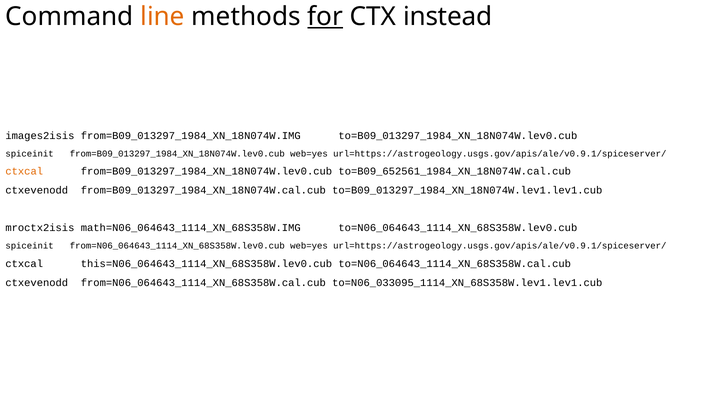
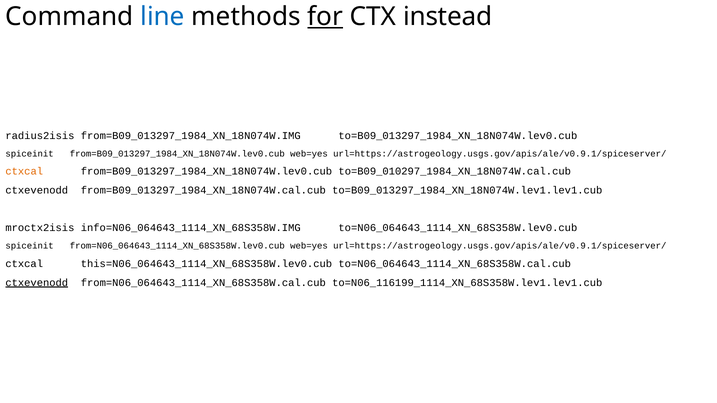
line colour: orange -> blue
images2isis: images2isis -> radius2isis
to=B09_652561_1984_XN_18N074W.cal.cub: to=B09_652561_1984_XN_18N074W.cal.cub -> to=B09_010297_1984_XN_18N074W.cal.cub
math=N06_064643_1114_XN_68S358W.IMG: math=N06_064643_1114_XN_68S358W.IMG -> info=N06_064643_1114_XN_68S358W.IMG
ctxevenodd at (37, 283) underline: none -> present
to=N06_033095_1114_XN_68S358W.lev1.lev1.cub: to=N06_033095_1114_XN_68S358W.lev1.lev1.cub -> to=N06_116199_1114_XN_68S358W.lev1.lev1.cub
